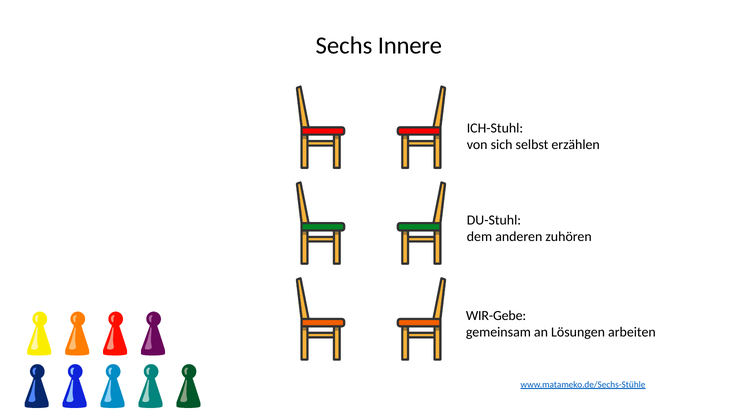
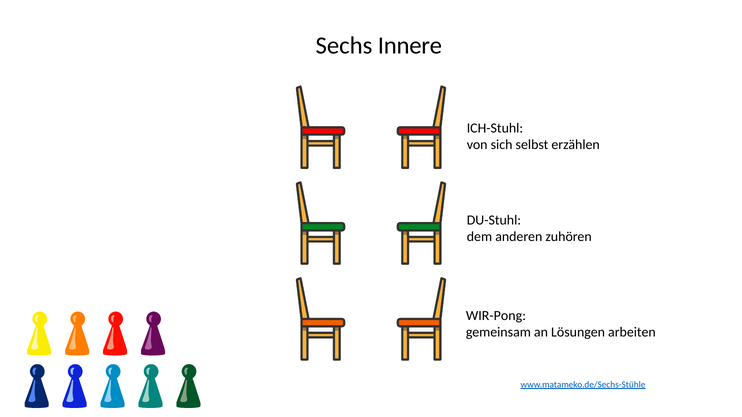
WIR-Gebe: WIR-Gebe -> WIR-Pong
